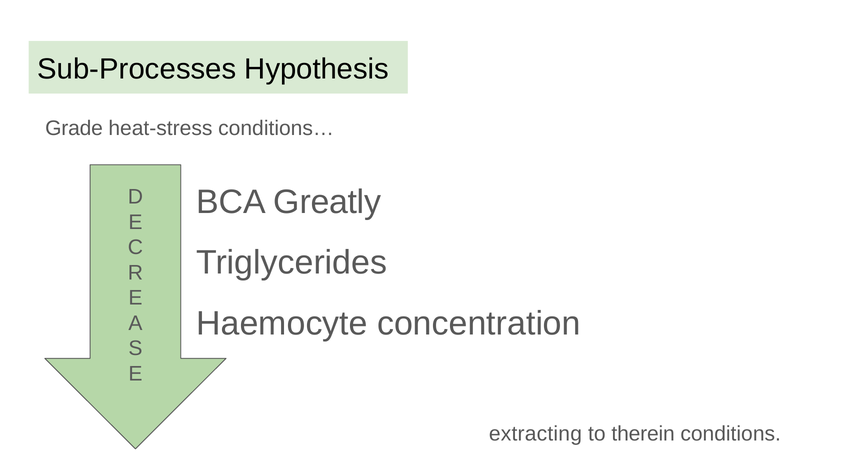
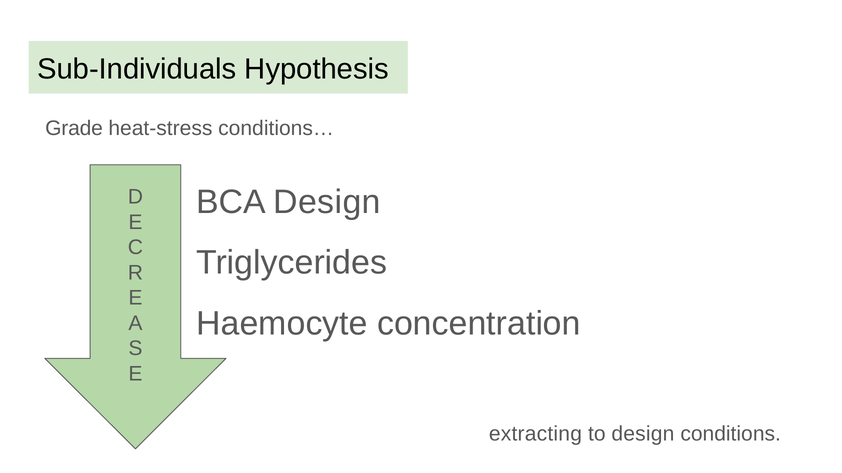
Sub-Processes: Sub-Processes -> Sub-Individuals
Greatly at (327, 202): Greatly -> Design
to therein: therein -> design
